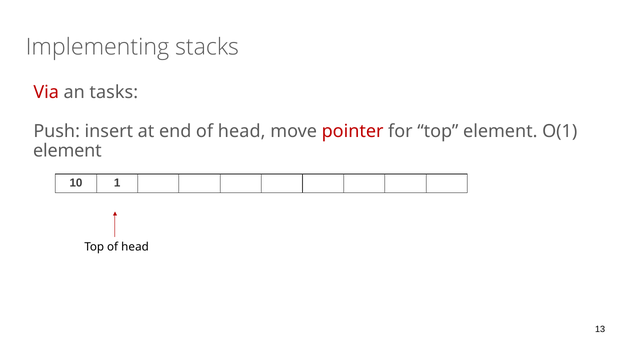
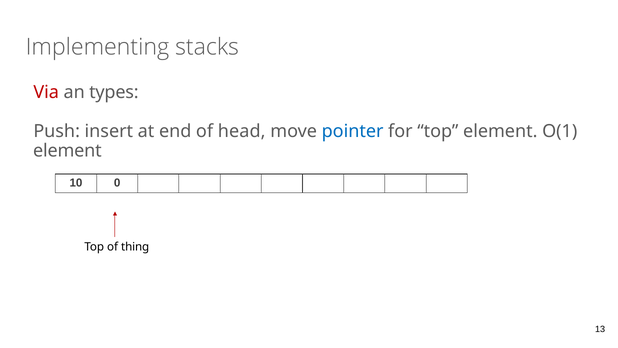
tasks: tasks -> types
pointer colour: red -> blue
1: 1 -> 0
Top of head: head -> thing
